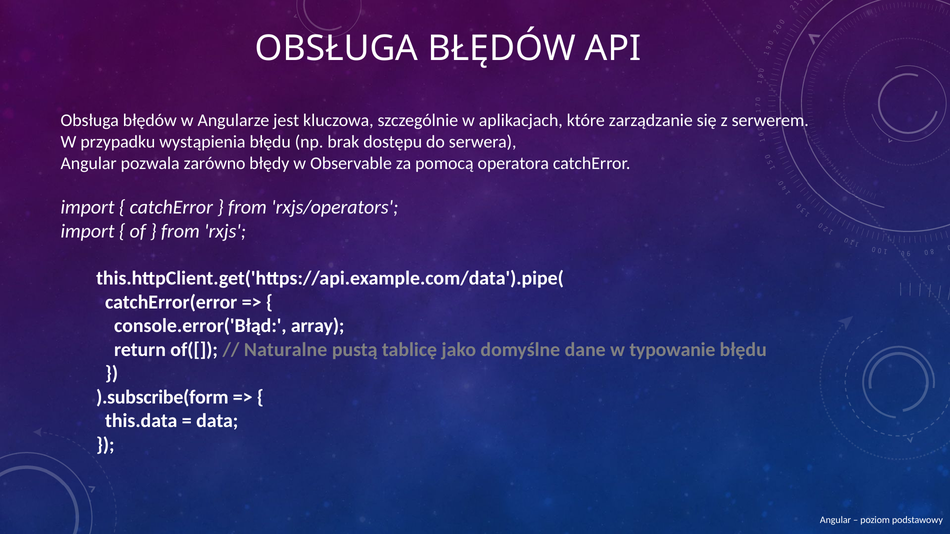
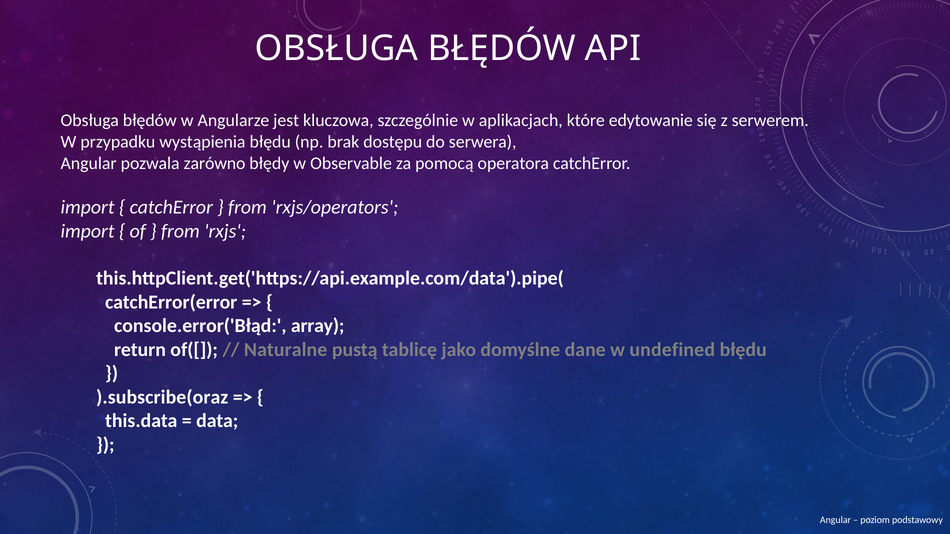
zarządzanie: zarządzanie -> edytowanie
typowanie: typowanie -> undefined
).subscribe(form: ).subscribe(form -> ).subscribe(oraz
